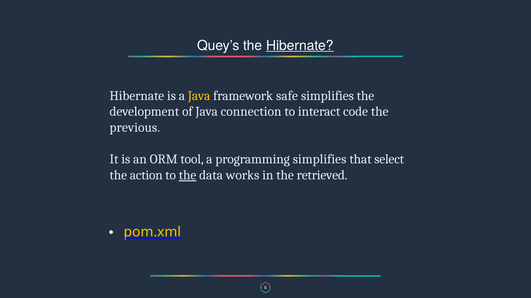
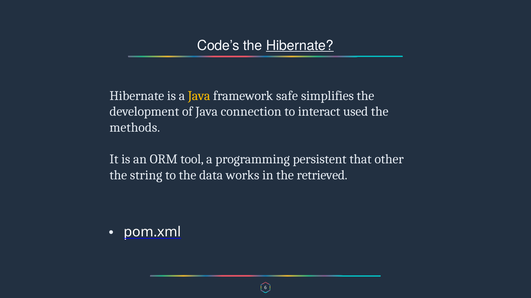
Quey’s: Quey’s -> Code’s
code: code -> used
previous: previous -> methods
programming simplifies: simplifies -> persistent
select: select -> other
action: action -> string
the at (188, 176) underline: present -> none
pom.xml colour: yellow -> white
